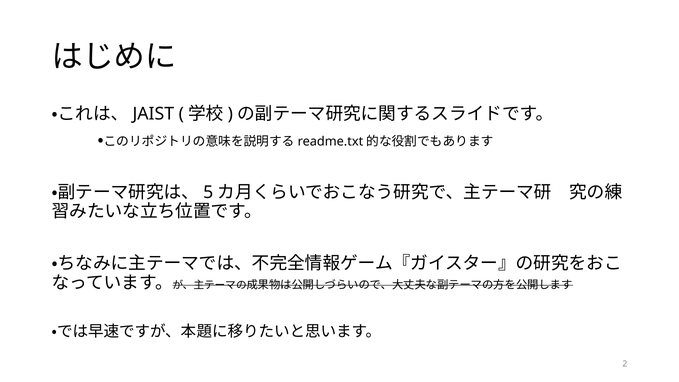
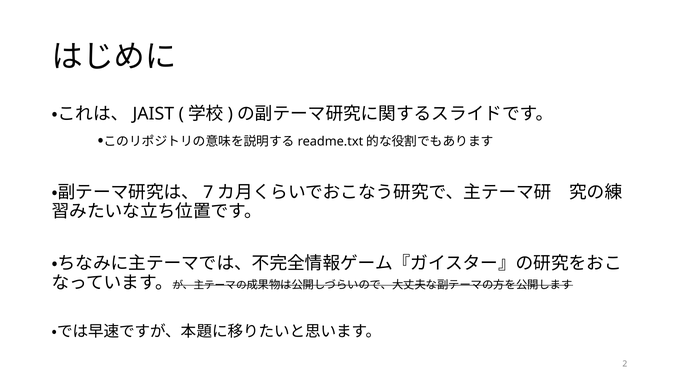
5: 5 -> 7
